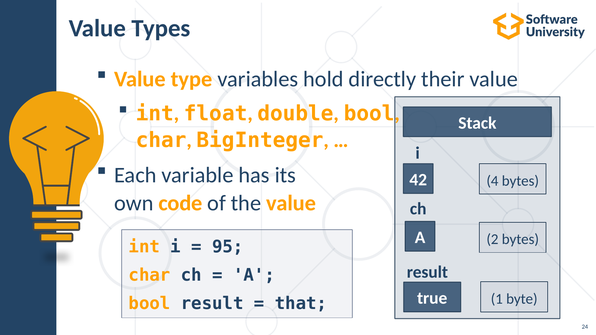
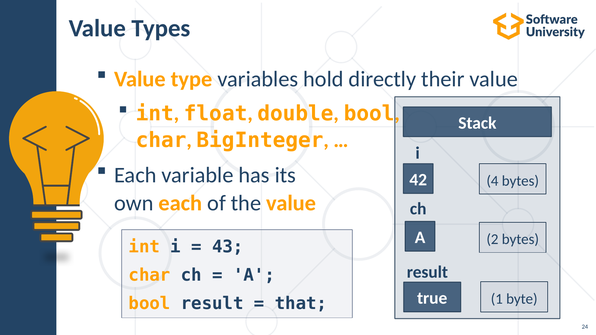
own code: code -> each
95: 95 -> 43
